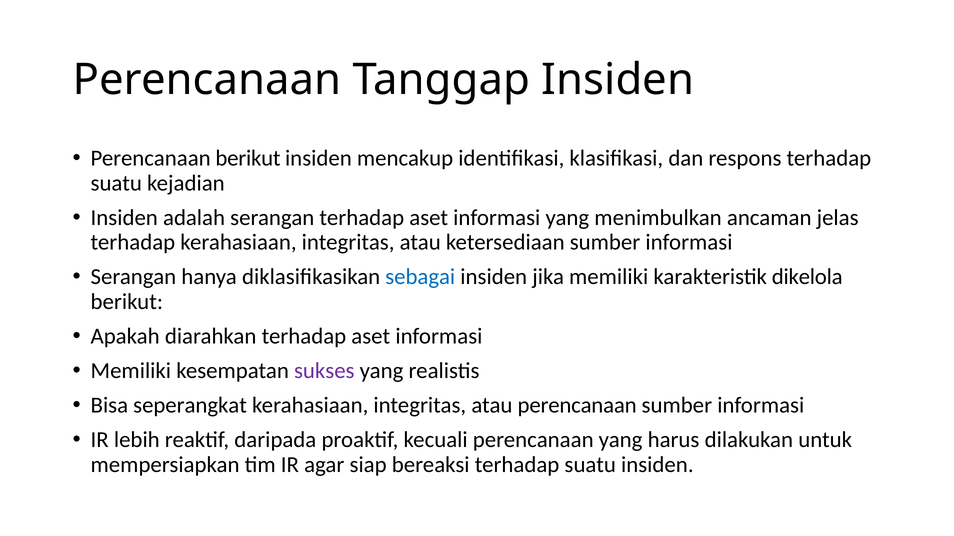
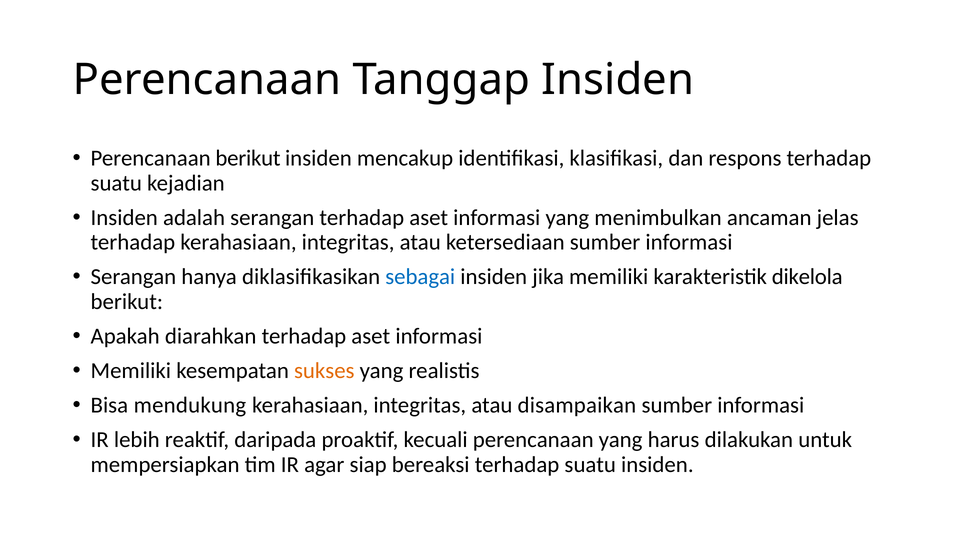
sukses colour: purple -> orange
seperangkat: seperangkat -> mendukung
atau perencanaan: perencanaan -> disampaikan
